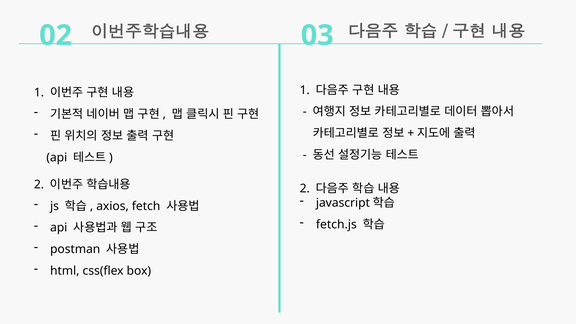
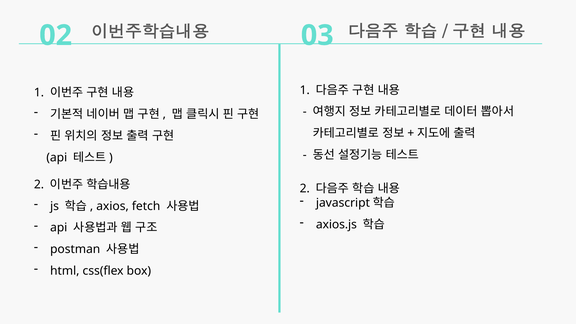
fetch.js: fetch.js -> axios.js
